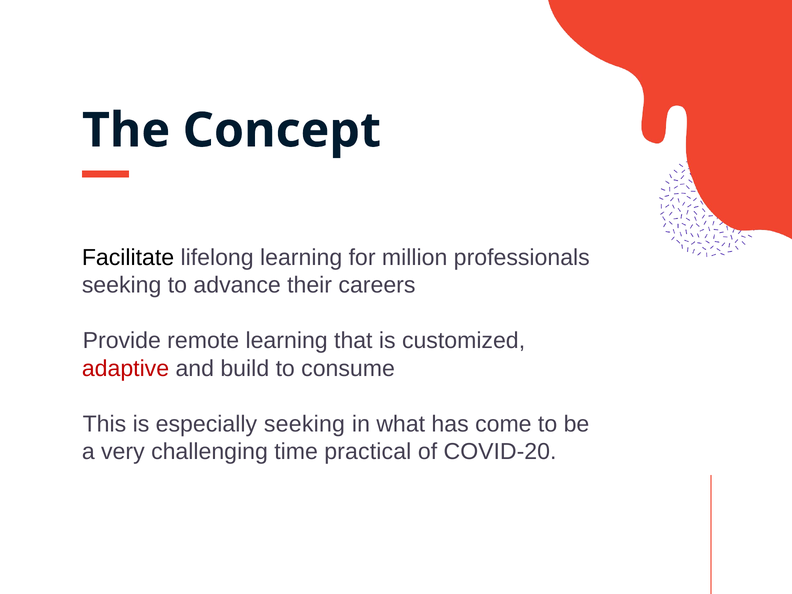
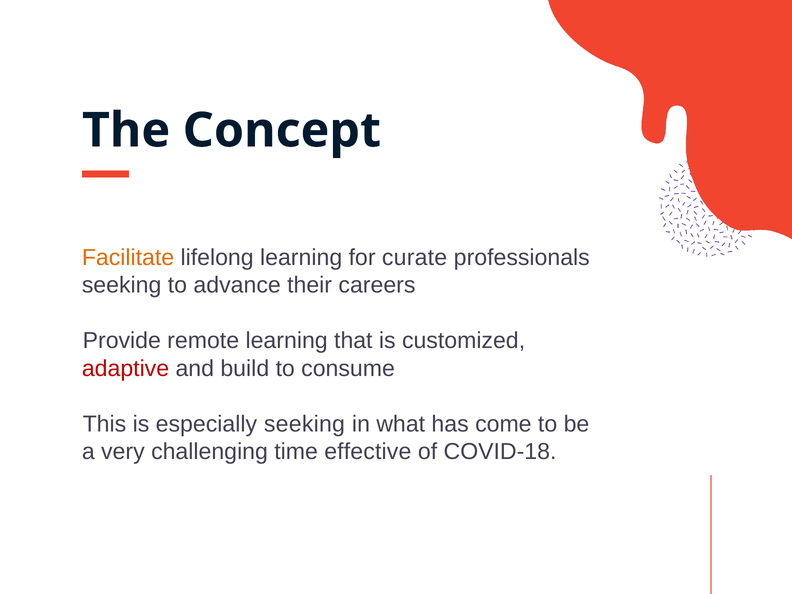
Facilitate colour: black -> orange
million: million -> curate
practical: practical -> effective
COVID-20: COVID-20 -> COVID-18
